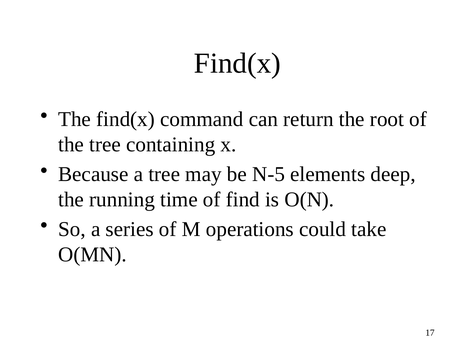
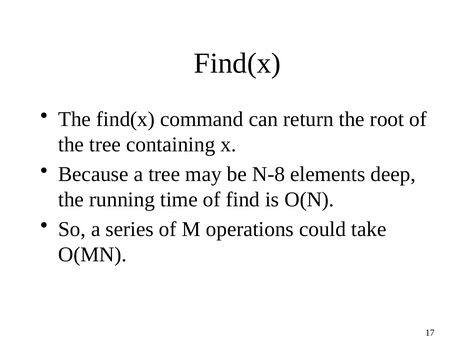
N-5: N-5 -> N-8
